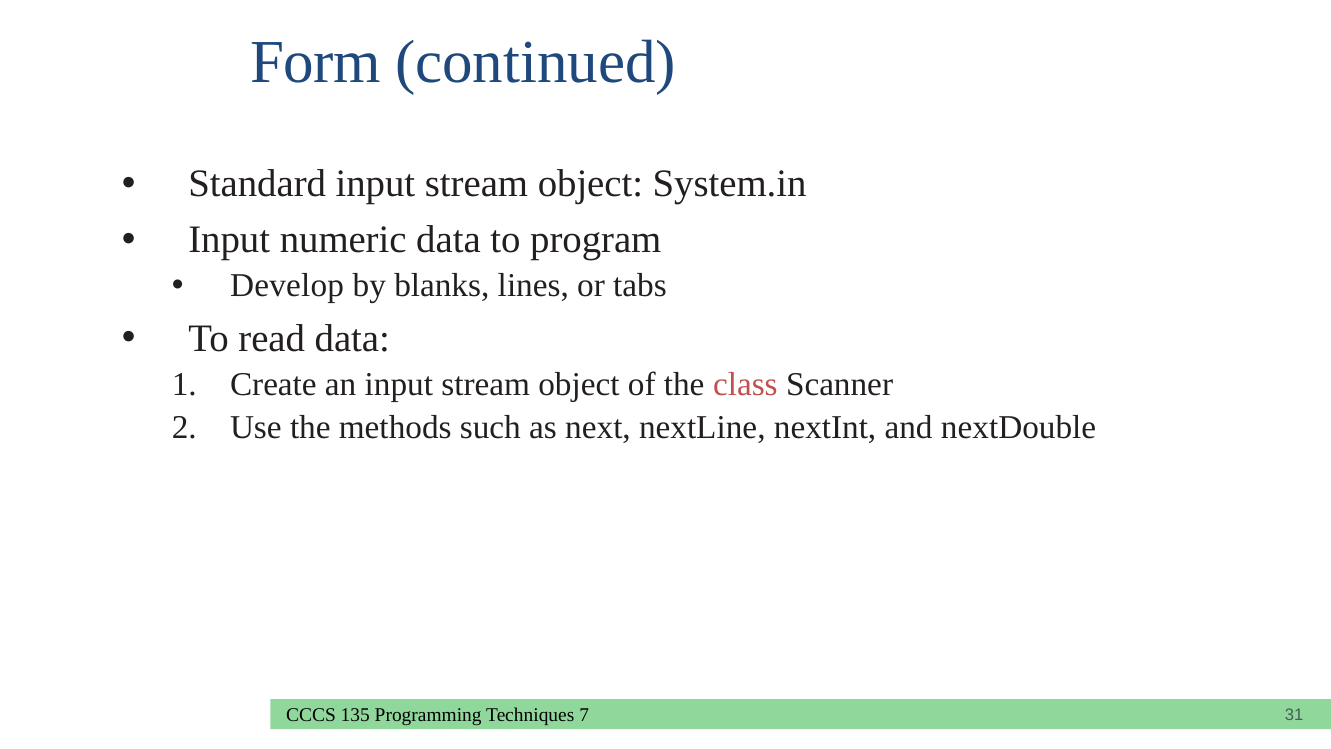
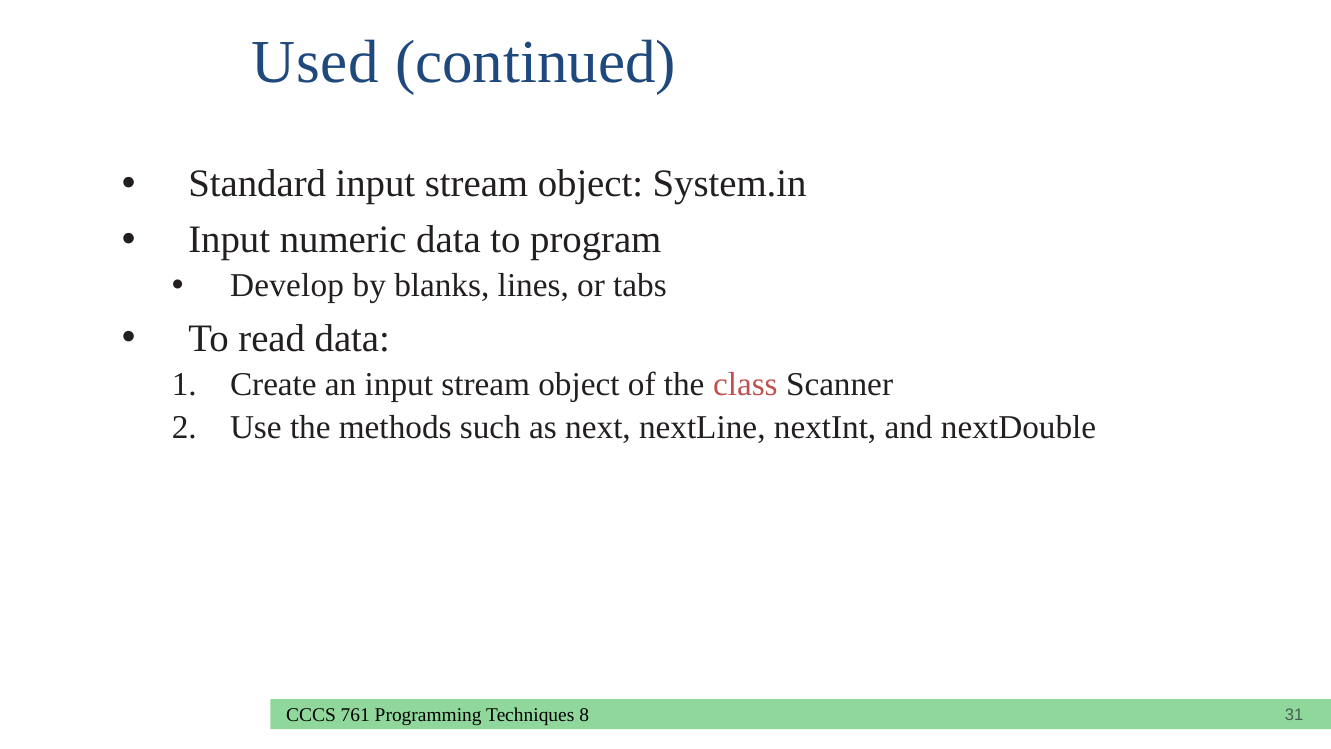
Form: Form -> Used
135: 135 -> 761
7: 7 -> 8
